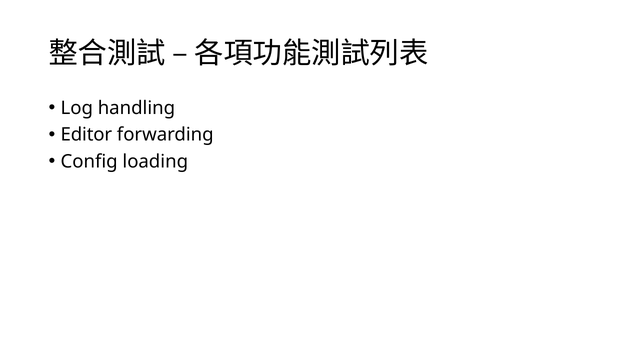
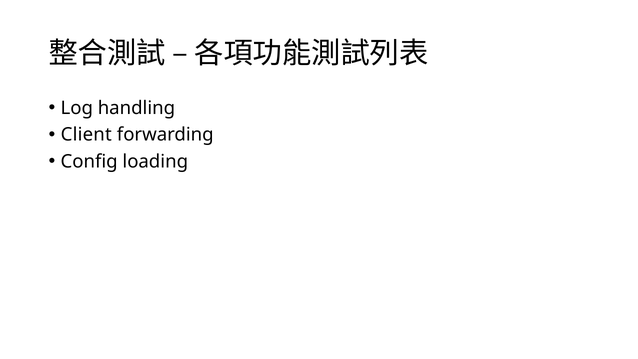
Editor: Editor -> Client
